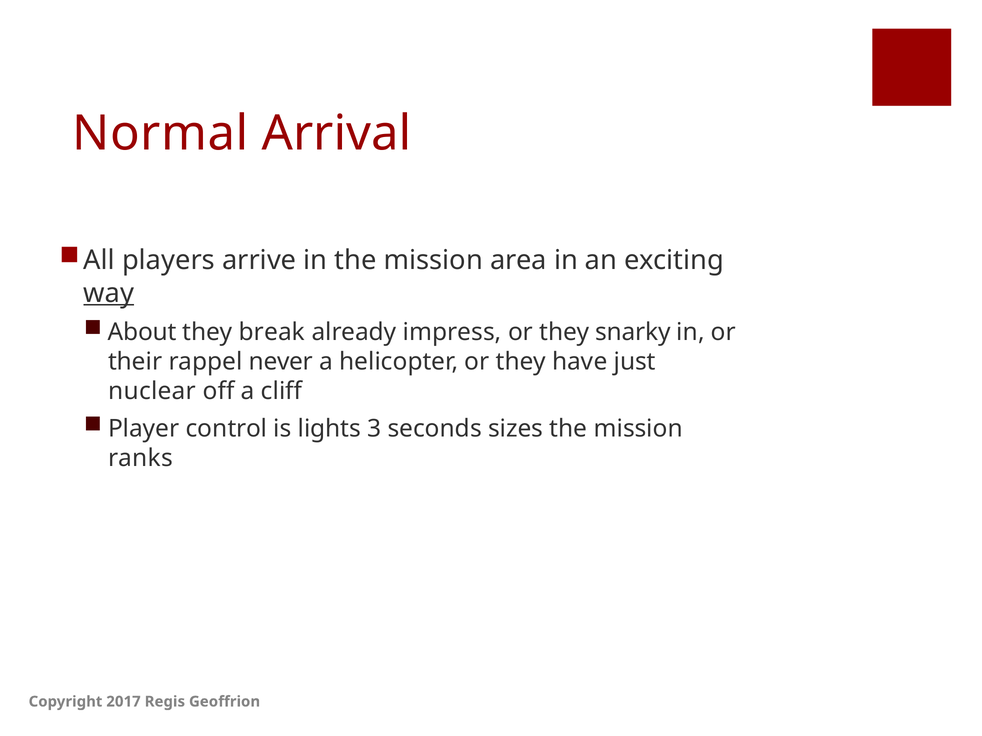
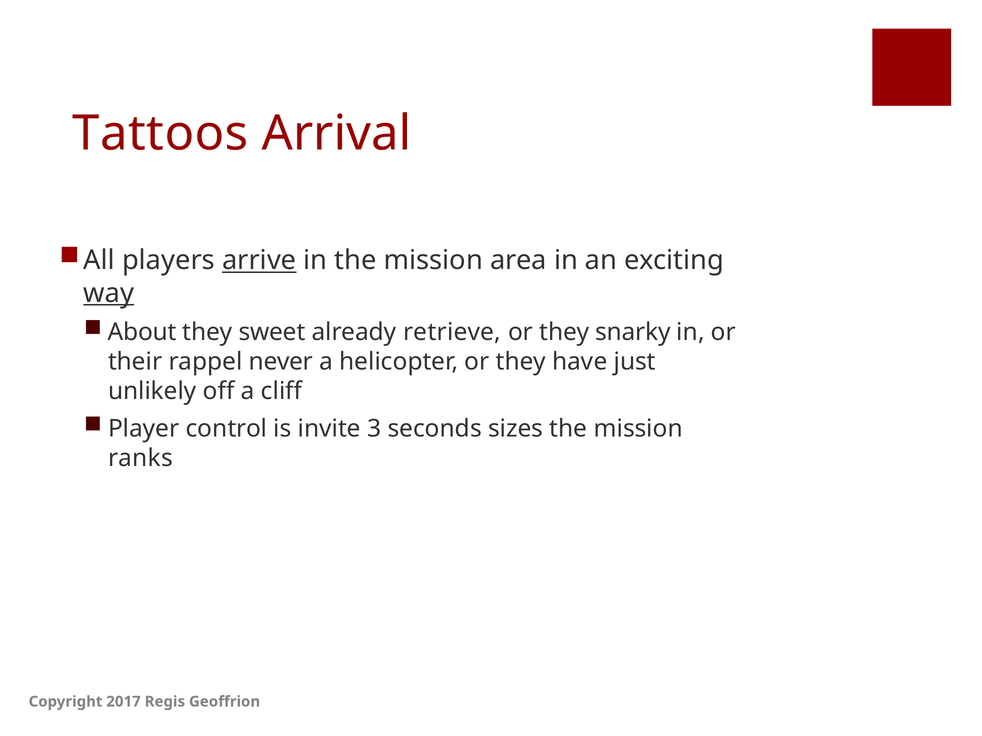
Normal: Normal -> Tattoos
arrive underline: none -> present
break: break -> sweet
impress: impress -> retrieve
nuclear: nuclear -> unlikely
lights: lights -> invite
